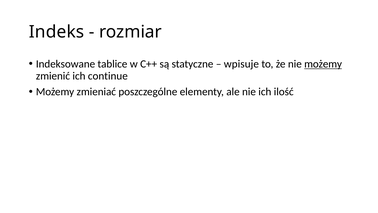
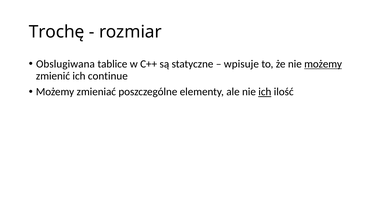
Indeks: Indeks -> Trochę
Indeksowane: Indeksowane -> Obslugiwana
ich at (265, 92) underline: none -> present
